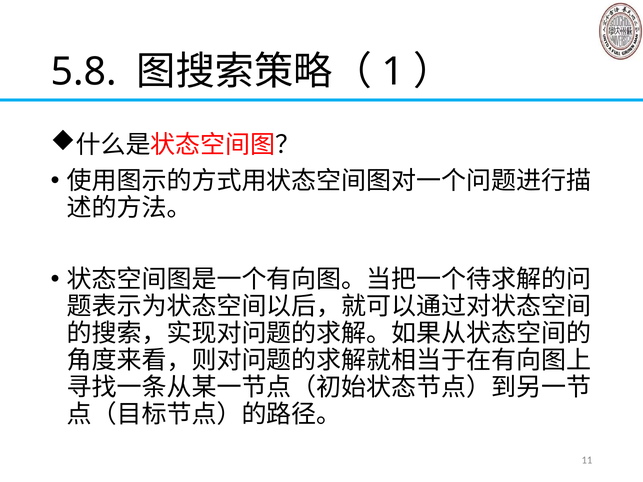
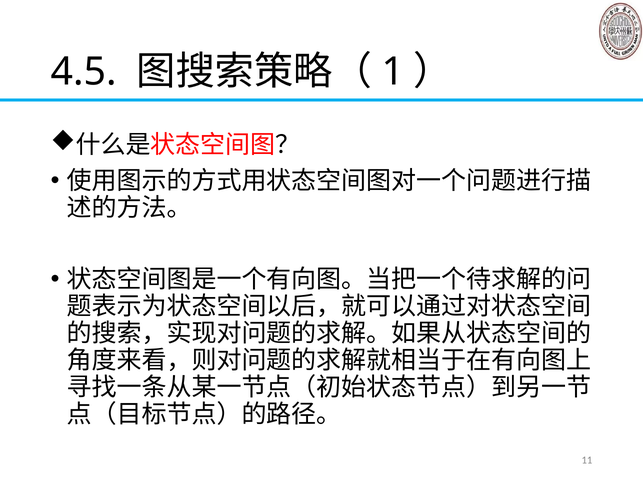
5.8: 5.8 -> 4.5
